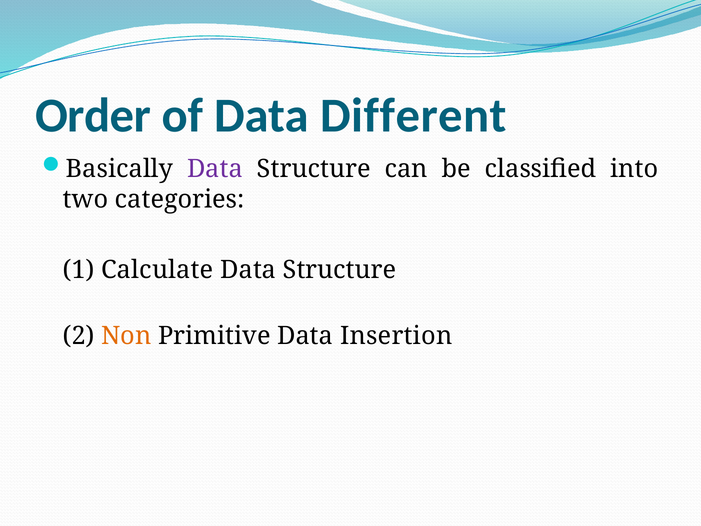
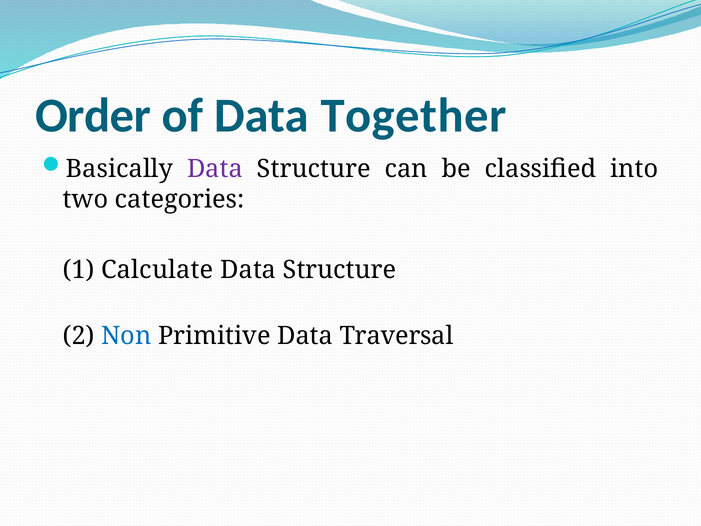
Different: Different -> Together
Non colour: orange -> blue
Insertion: Insertion -> Traversal
